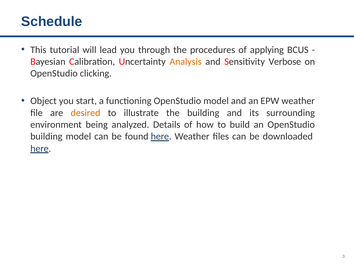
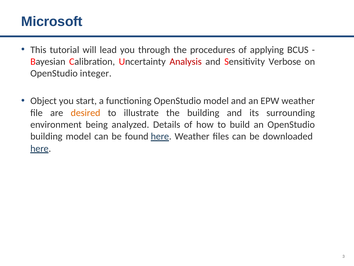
Schedule: Schedule -> Microsoft
Analysis colour: orange -> red
clicking: clicking -> integer
